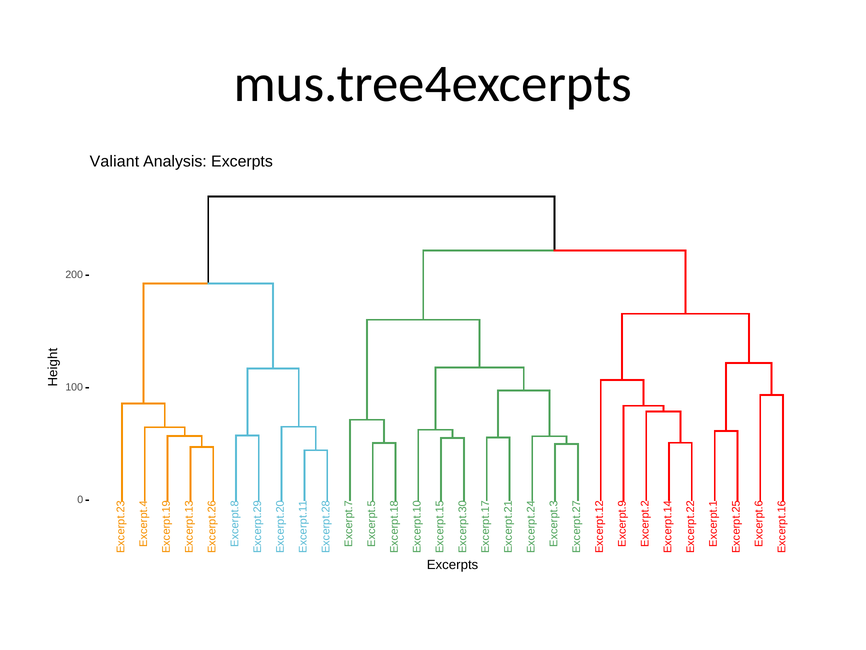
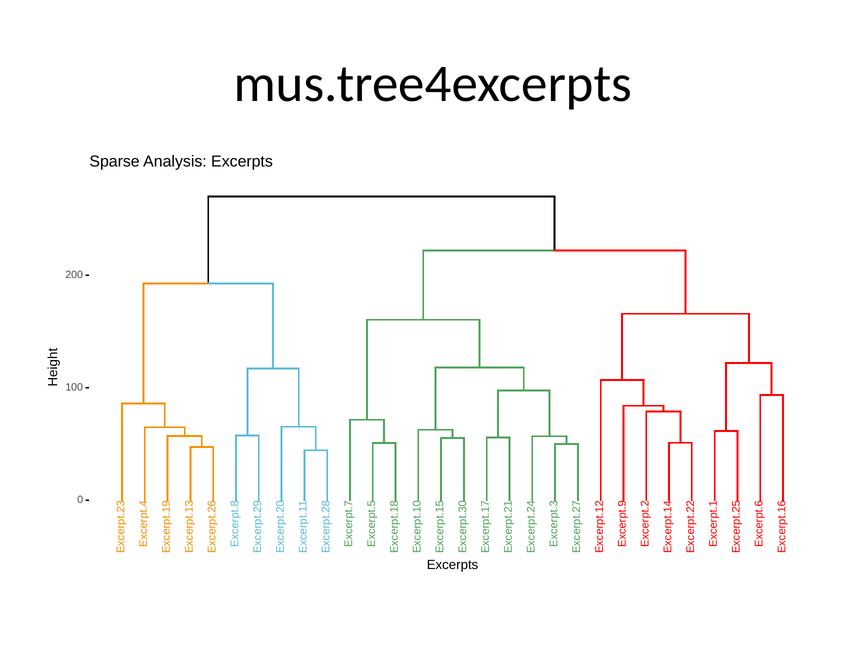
Valiant: Valiant -> Sparse
